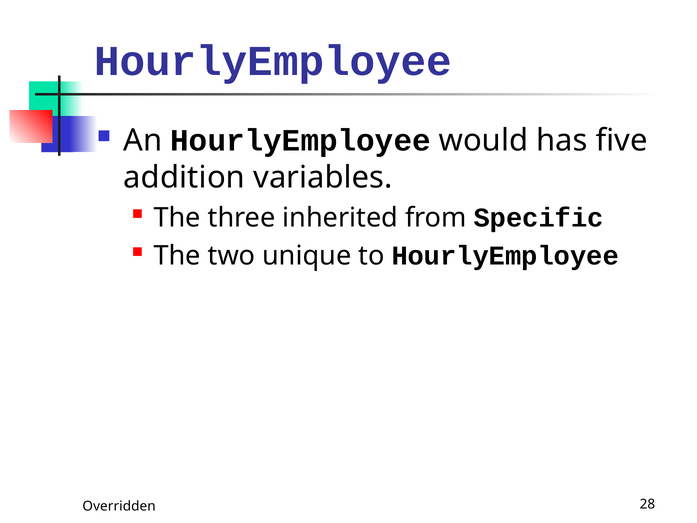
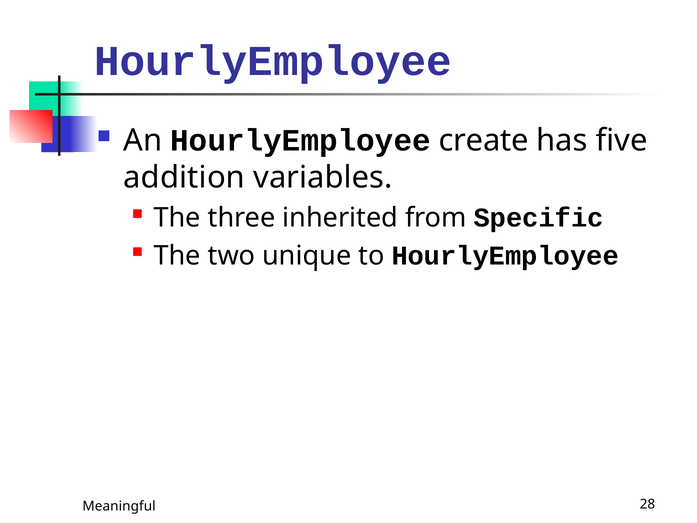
would: would -> create
Overridden: Overridden -> Meaningful
